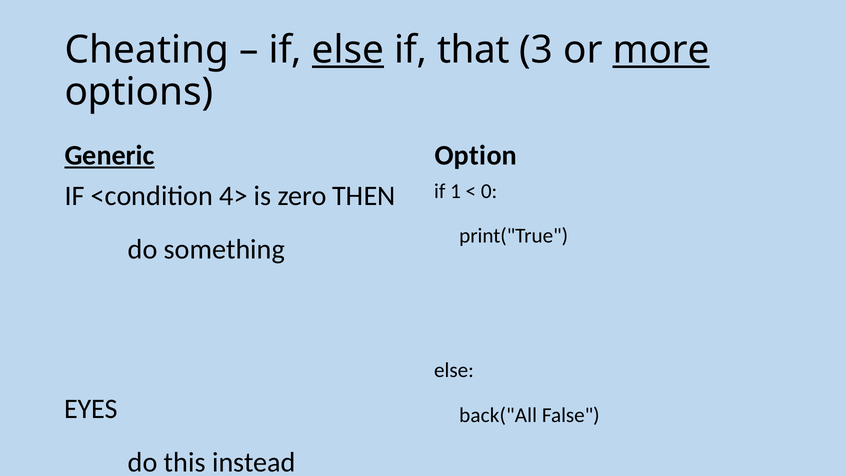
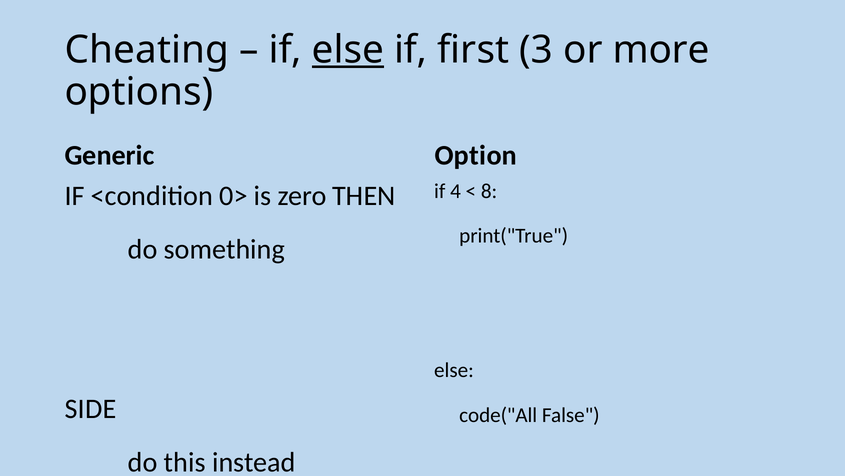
that: that -> first
more underline: present -> none
Generic underline: present -> none
1: 1 -> 4
0: 0 -> 8
4>: 4> -> 0>
EYES: EYES -> SIDE
back("All: back("All -> code("All
